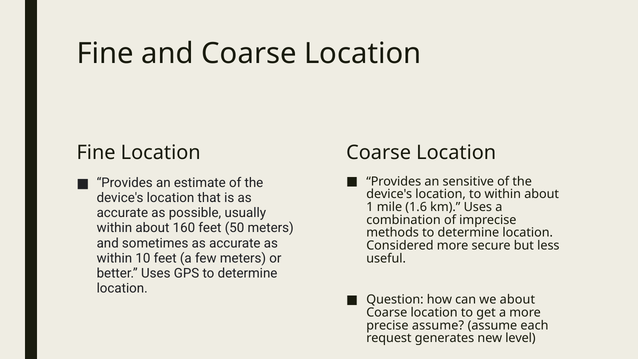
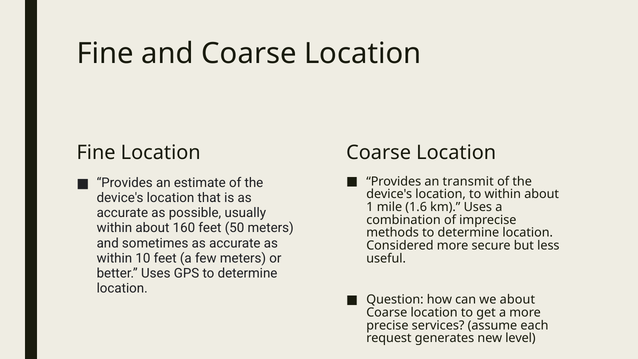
sensitive: sensitive -> transmit
precise assume: assume -> services
